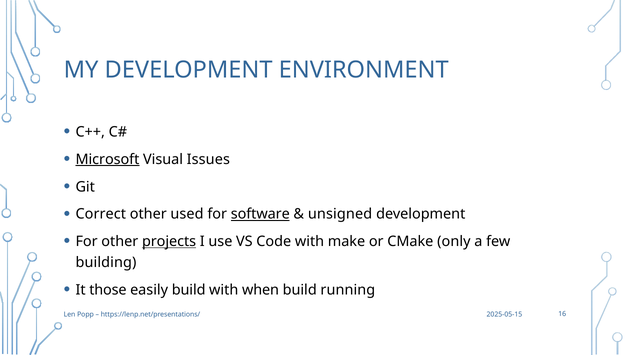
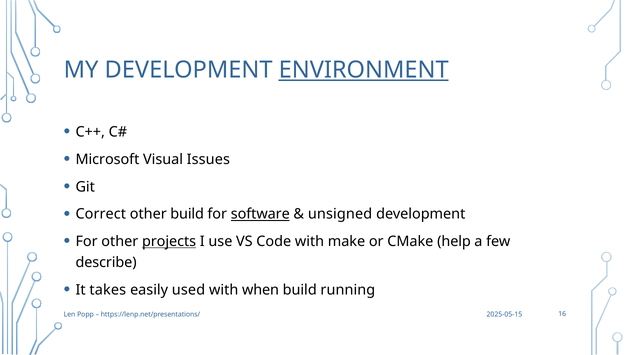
ENVIRONMENT underline: none -> present
Microsoft underline: present -> none
other used: used -> build
only: only -> help
building: building -> describe
those: those -> takes
easily build: build -> used
